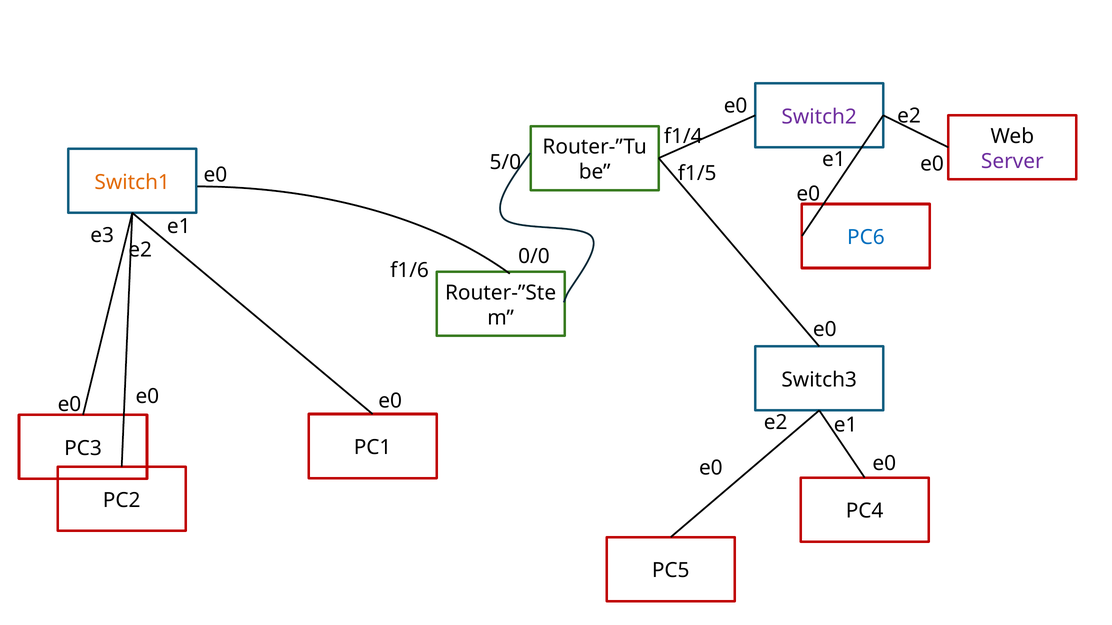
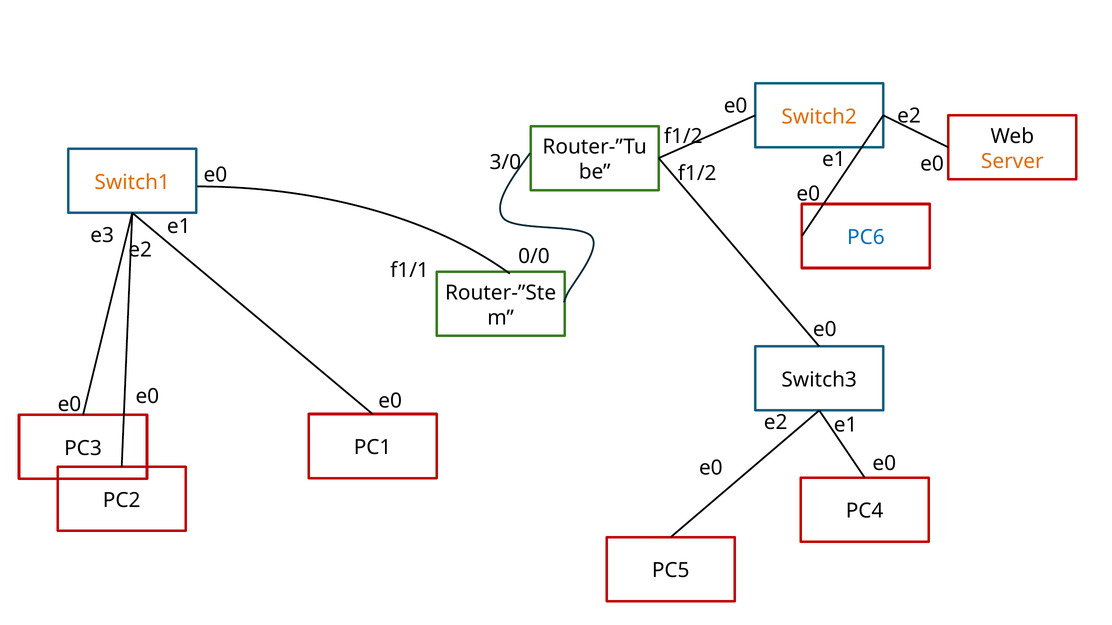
Switch2 colour: purple -> orange
f1/4 at (683, 136): f1/4 -> f1/2
Server colour: purple -> orange
5/0: 5/0 -> 3/0
f1/5 at (697, 173): f1/5 -> f1/2
f1/6: f1/6 -> f1/1
